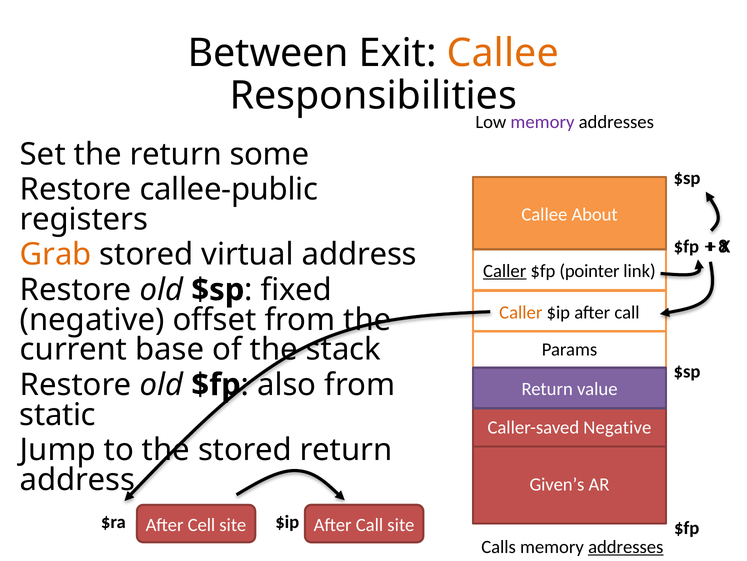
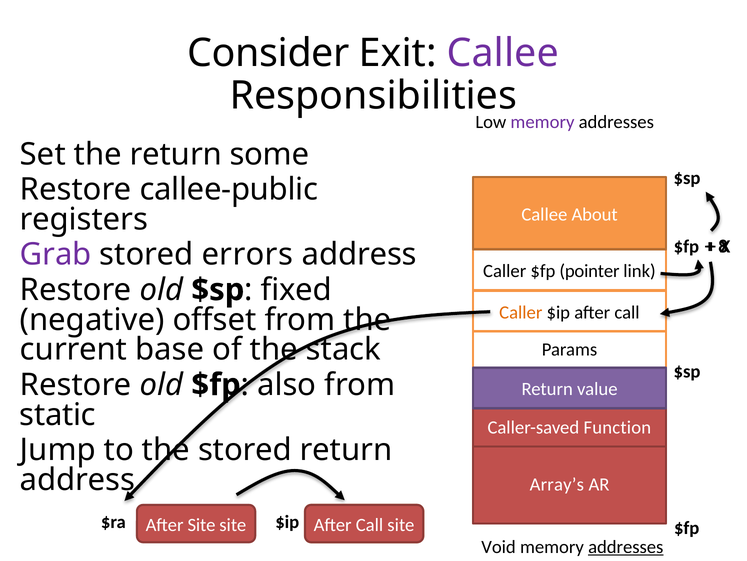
Between: Between -> Consider
Callee at (503, 53) colour: orange -> purple
Grab colour: orange -> purple
virtual: virtual -> errors
Caller at (505, 271) underline: present -> none
Negative at (617, 427): Negative -> Function
Given’s: Given’s -> Array’s
After Cell: Cell -> Site
Calls: Calls -> Void
